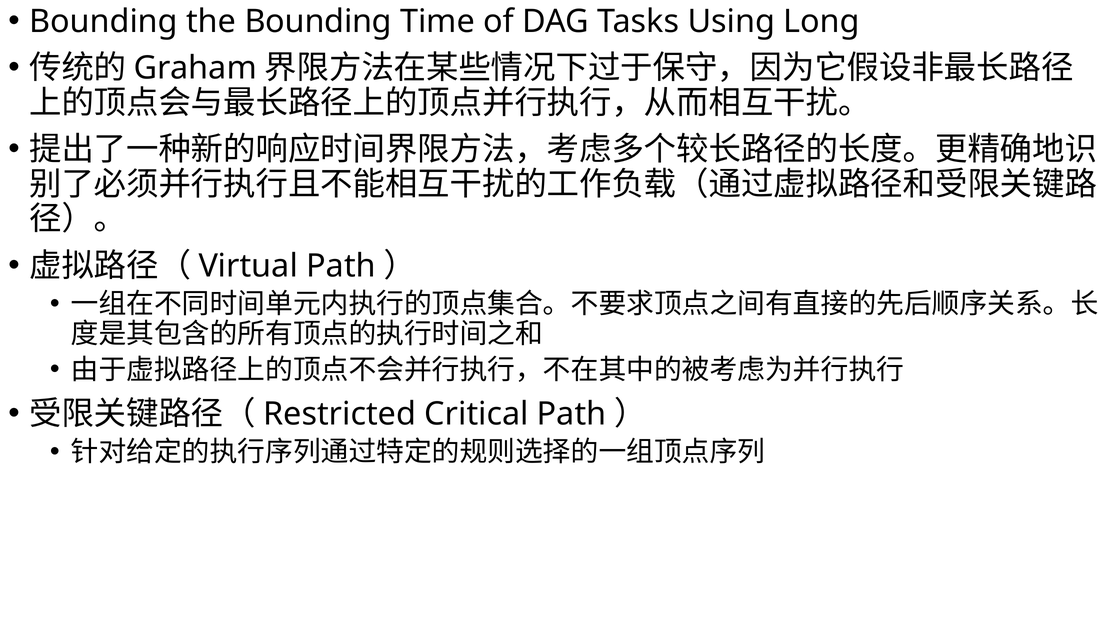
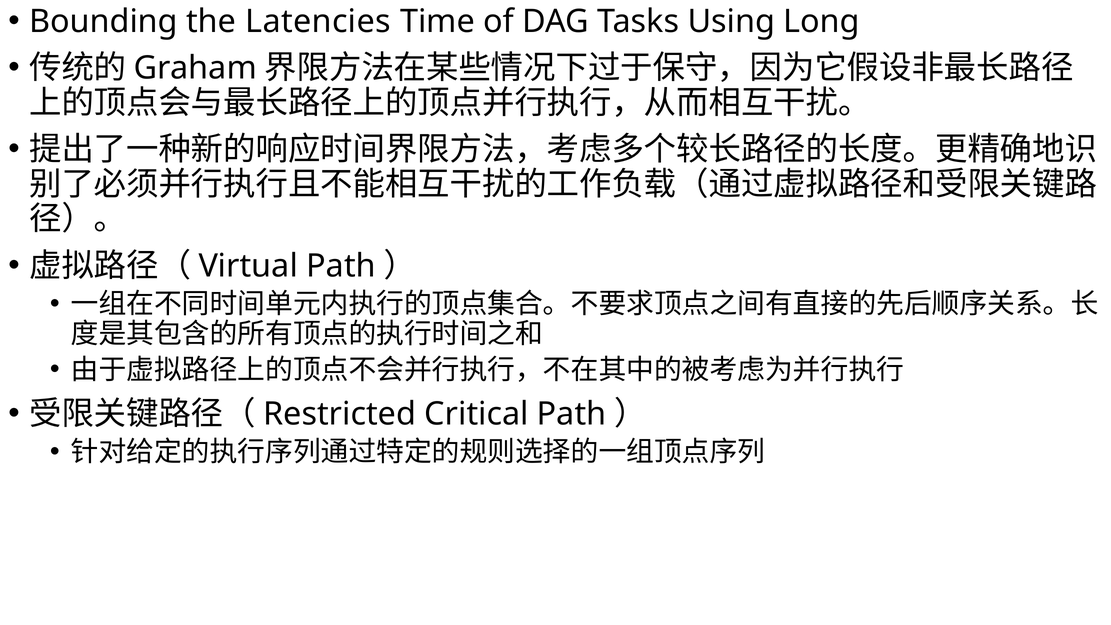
the Bounding: Bounding -> Latencies
